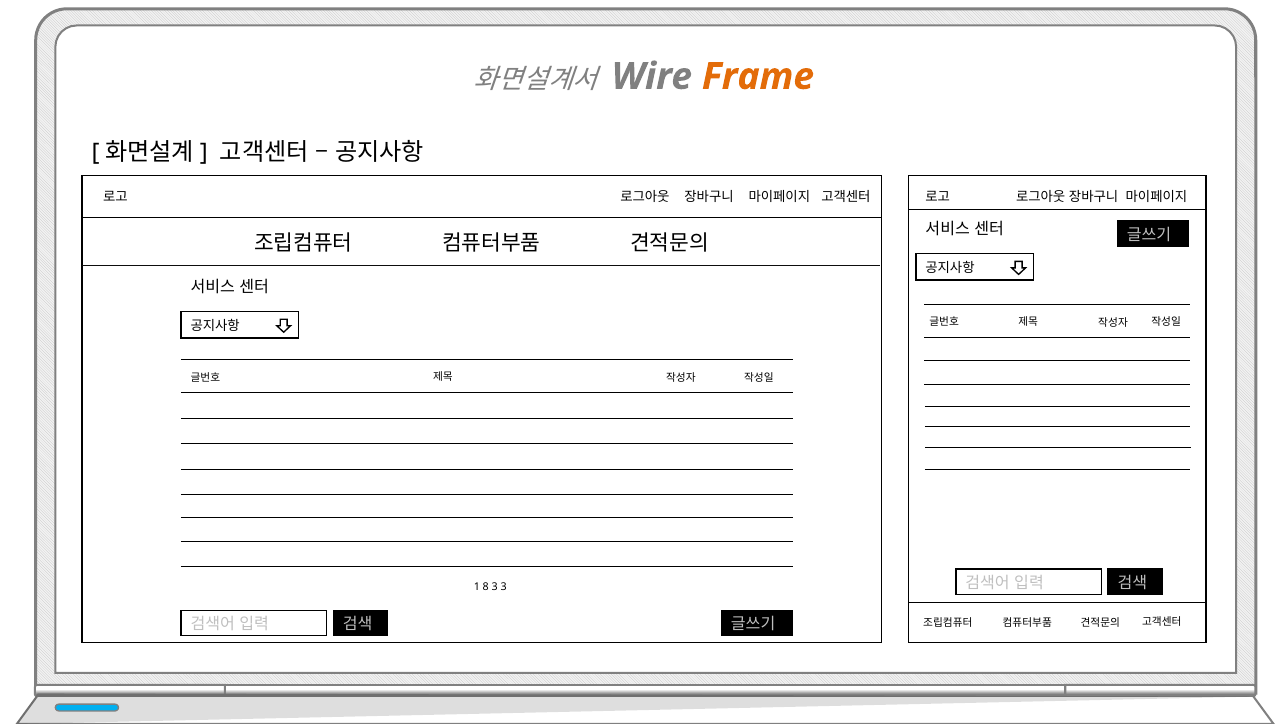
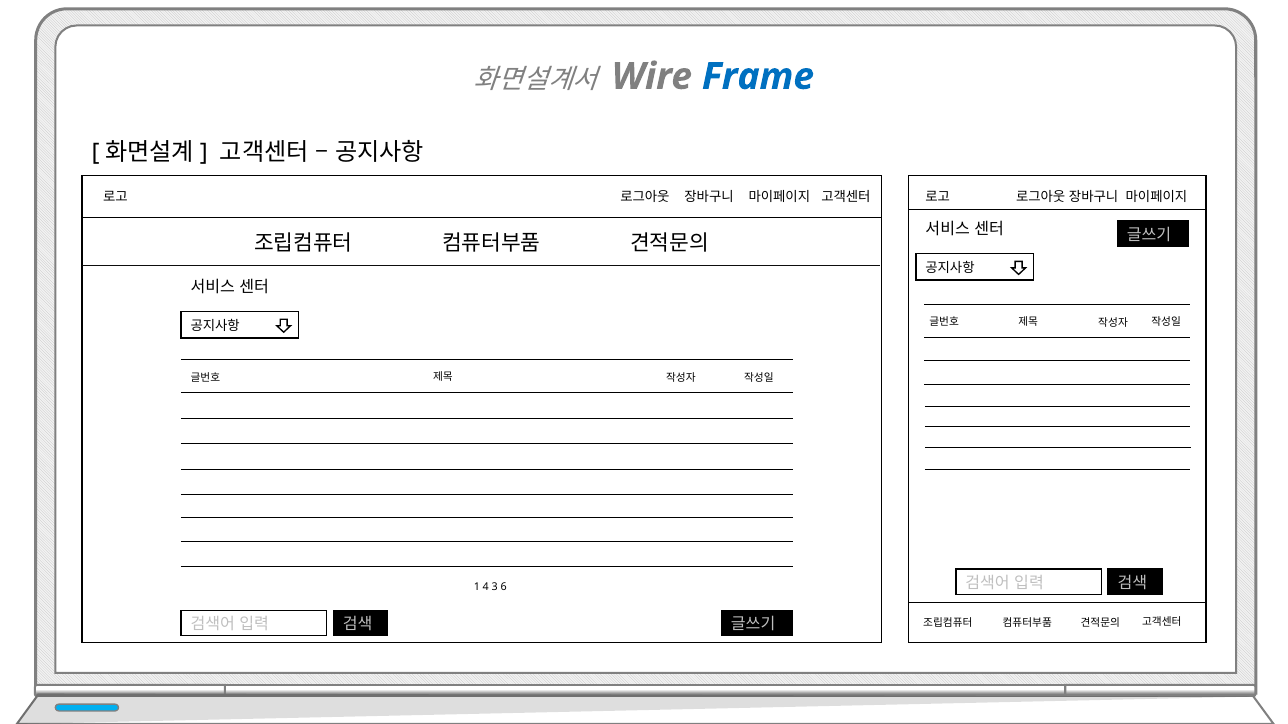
Frame colour: orange -> blue
8: 8 -> 4
3 3: 3 -> 6
